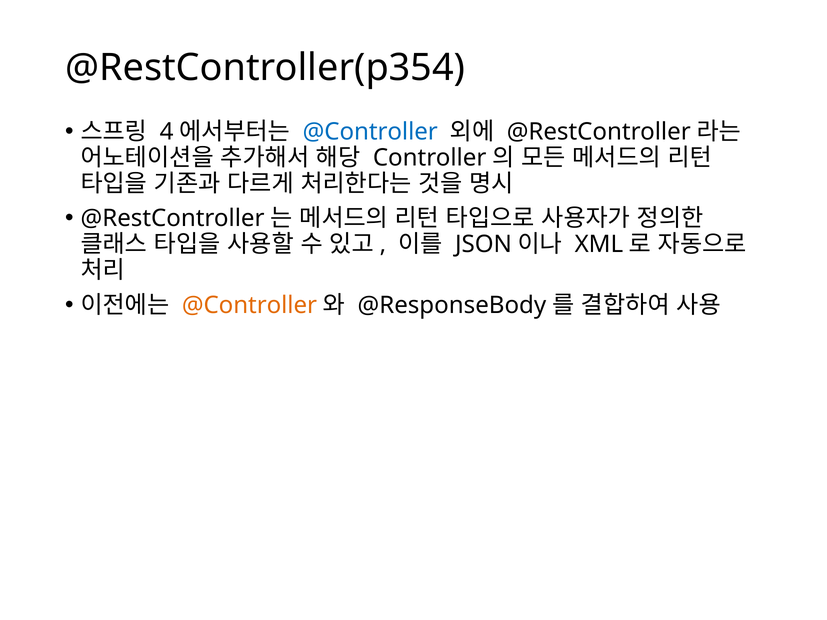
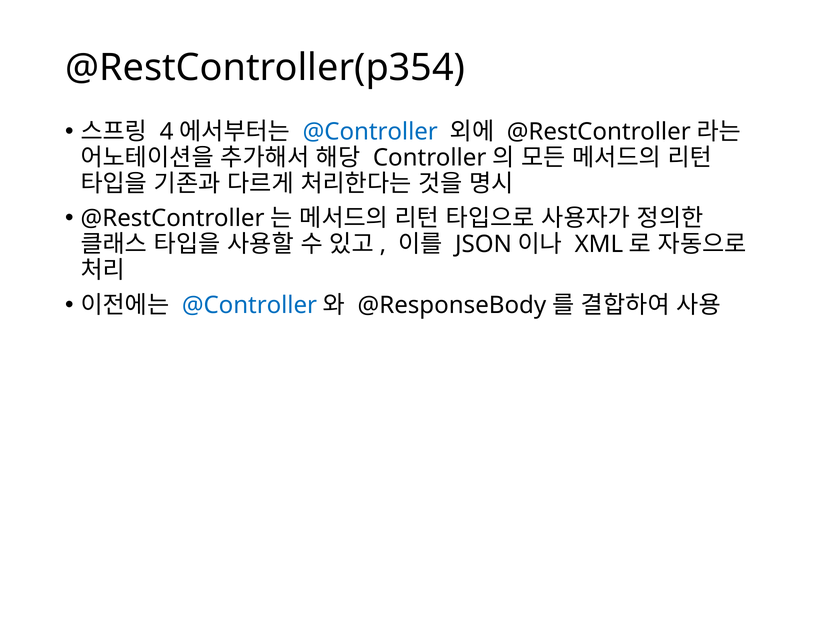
@Controller at (249, 305) colour: orange -> blue
